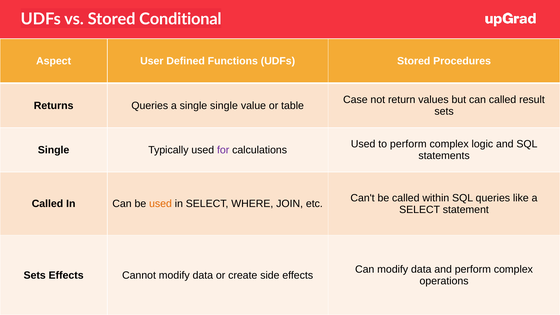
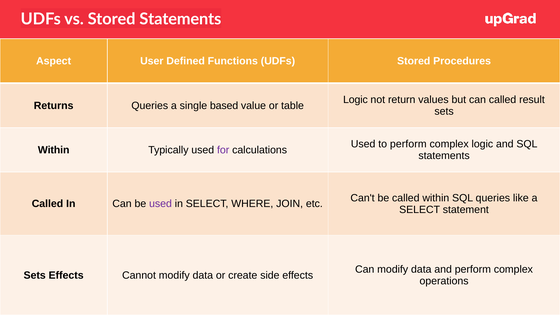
Stored Conditional: Conditional -> Statements
Case at (355, 100): Case -> Logic
single single: single -> based
Single at (54, 150): Single -> Within
used at (161, 204) colour: orange -> purple
